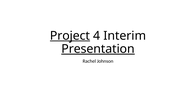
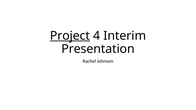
Presentation underline: present -> none
